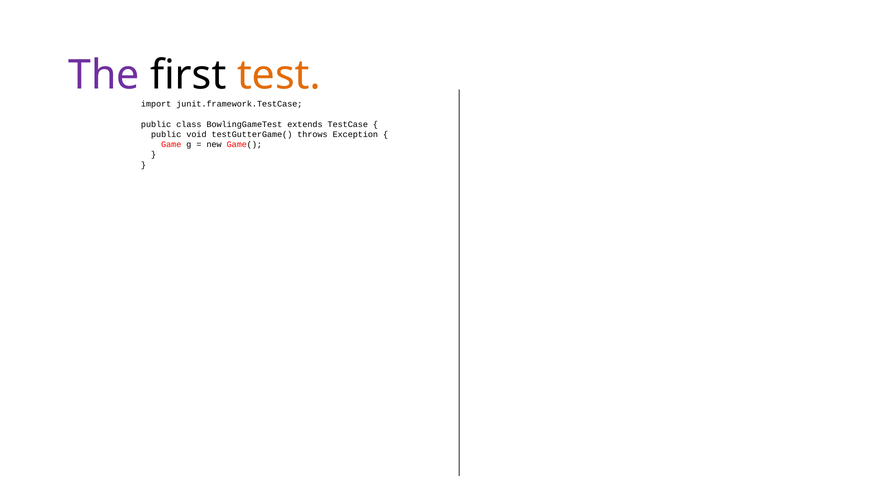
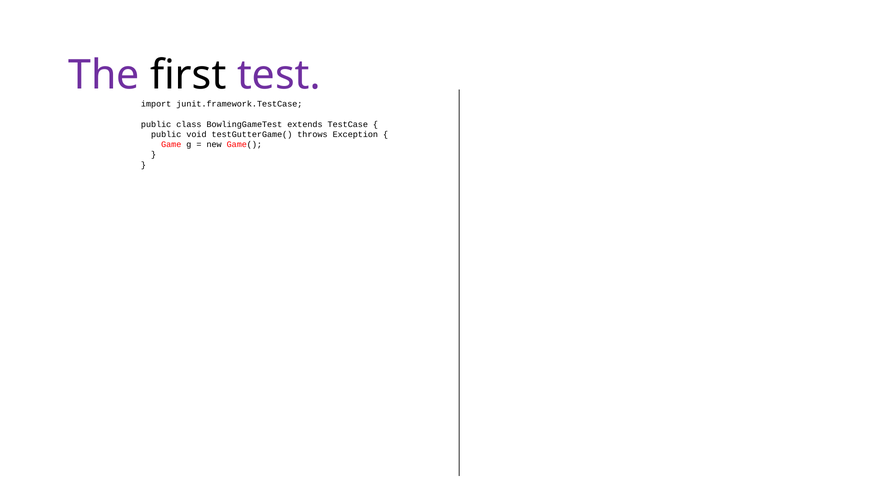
test colour: orange -> purple
